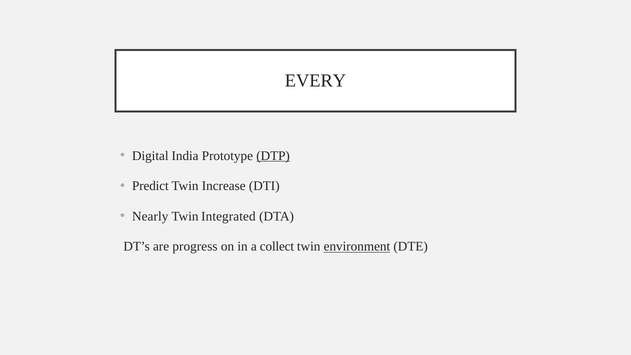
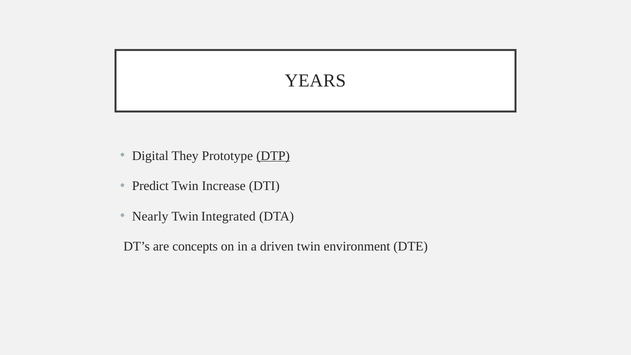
EVERY: EVERY -> YEARS
India: India -> They
progress: progress -> concepts
collect: collect -> driven
environment underline: present -> none
